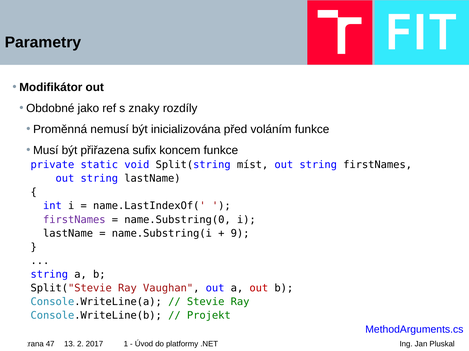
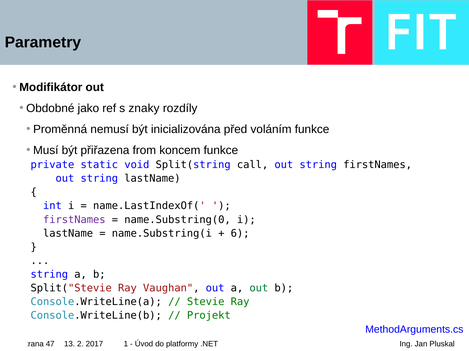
sufix: sufix -> from
míst: míst -> call
9: 9 -> 6
out at (259, 289) colour: red -> green
